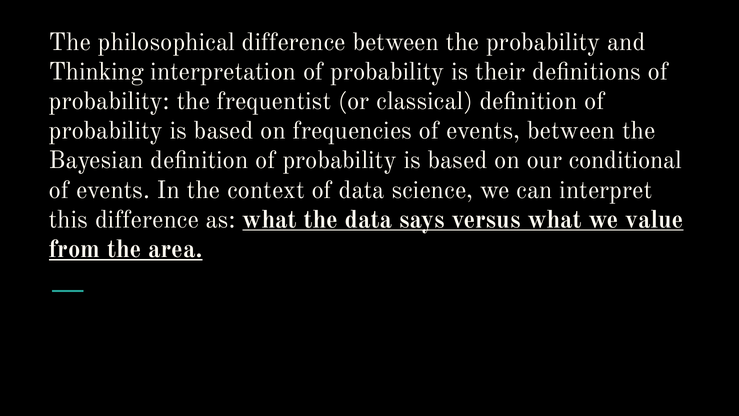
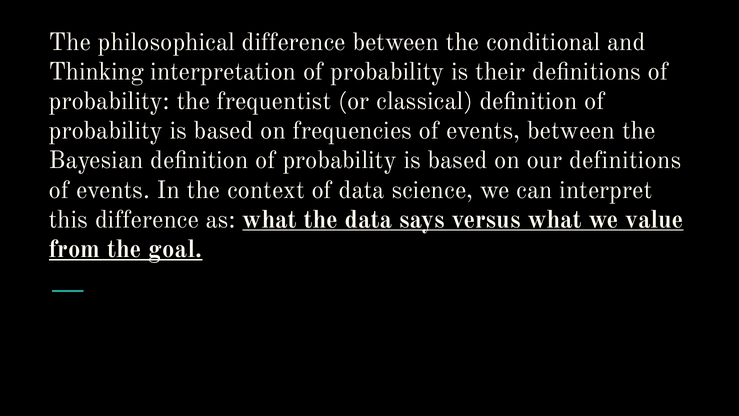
the probability: probability -> conditional
our conditional: conditional -> definitions
area: area -> goal
